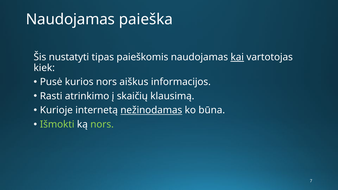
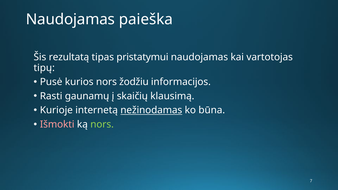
nustatyti: nustatyti -> rezultatą
paieškomis: paieškomis -> pristatymui
kai underline: present -> none
kiek: kiek -> tipų
aiškus: aiškus -> žodžiu
atrinkimo: atrinkimo -> gaunamų
Išmokti colour: light green -> pink
